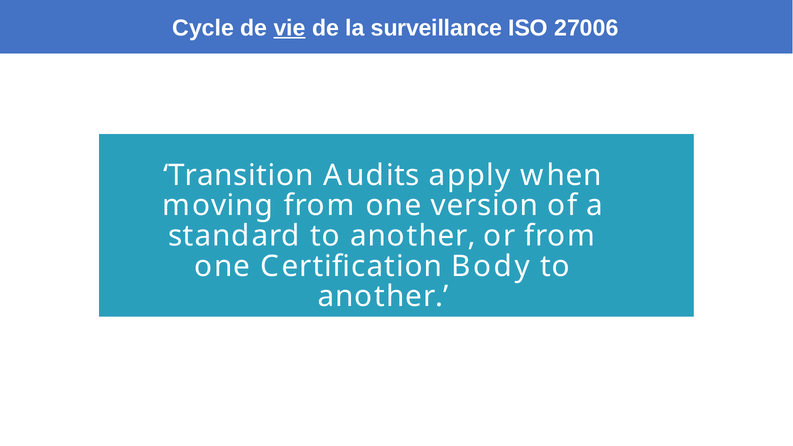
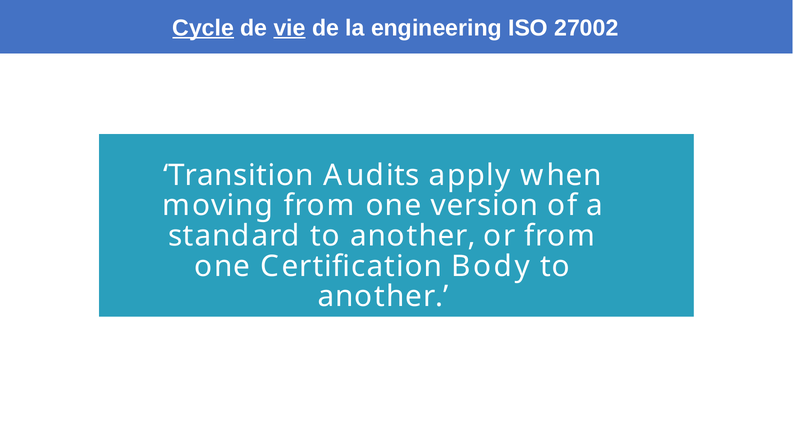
Cycle underline: none -> present
surveillance: surveillance -> engineering
27006: 27006 -> 27002
